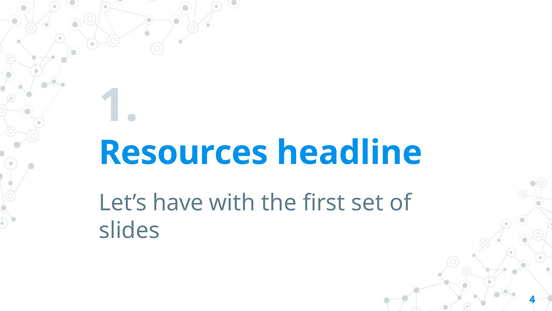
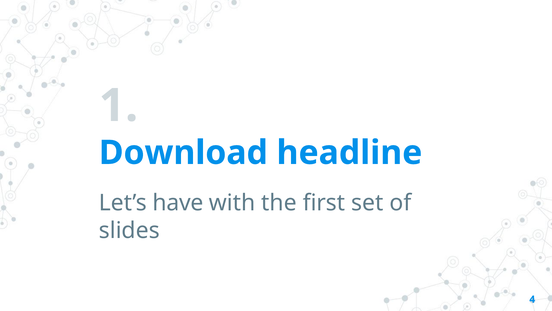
Resources: Resources -> Download
